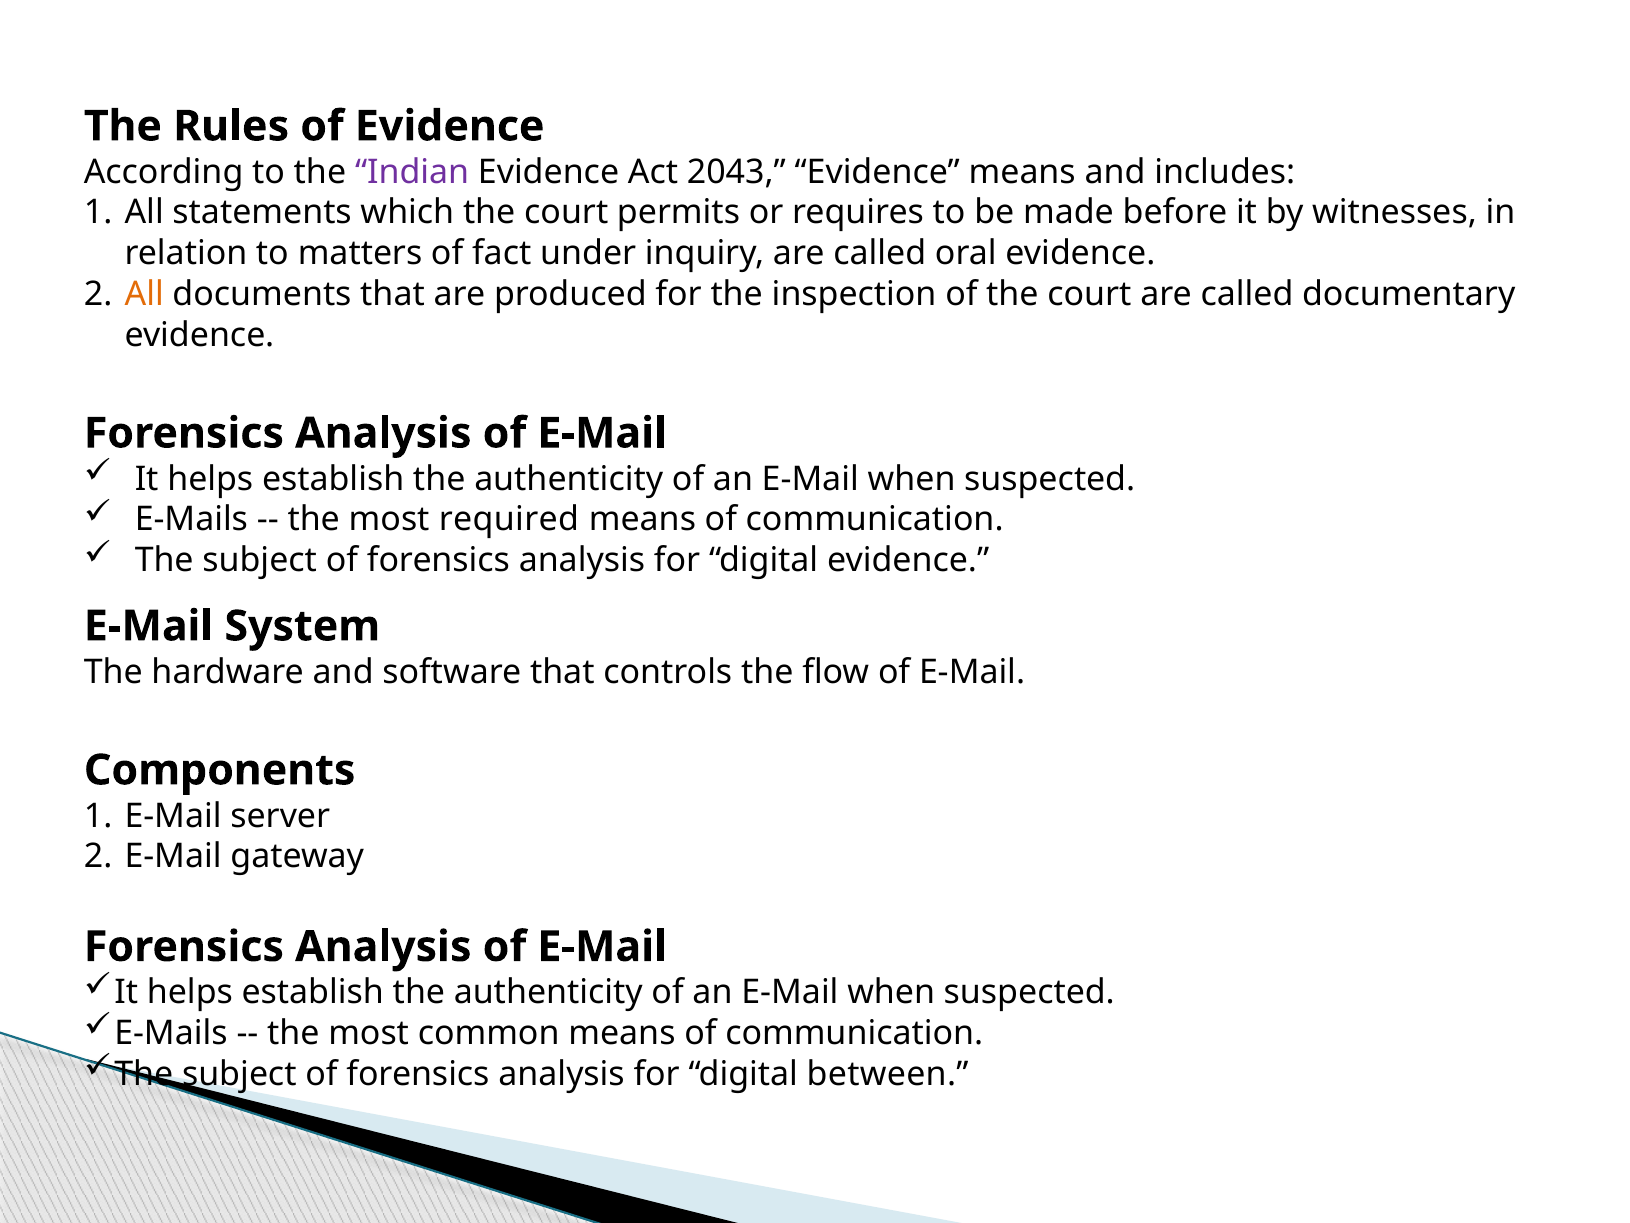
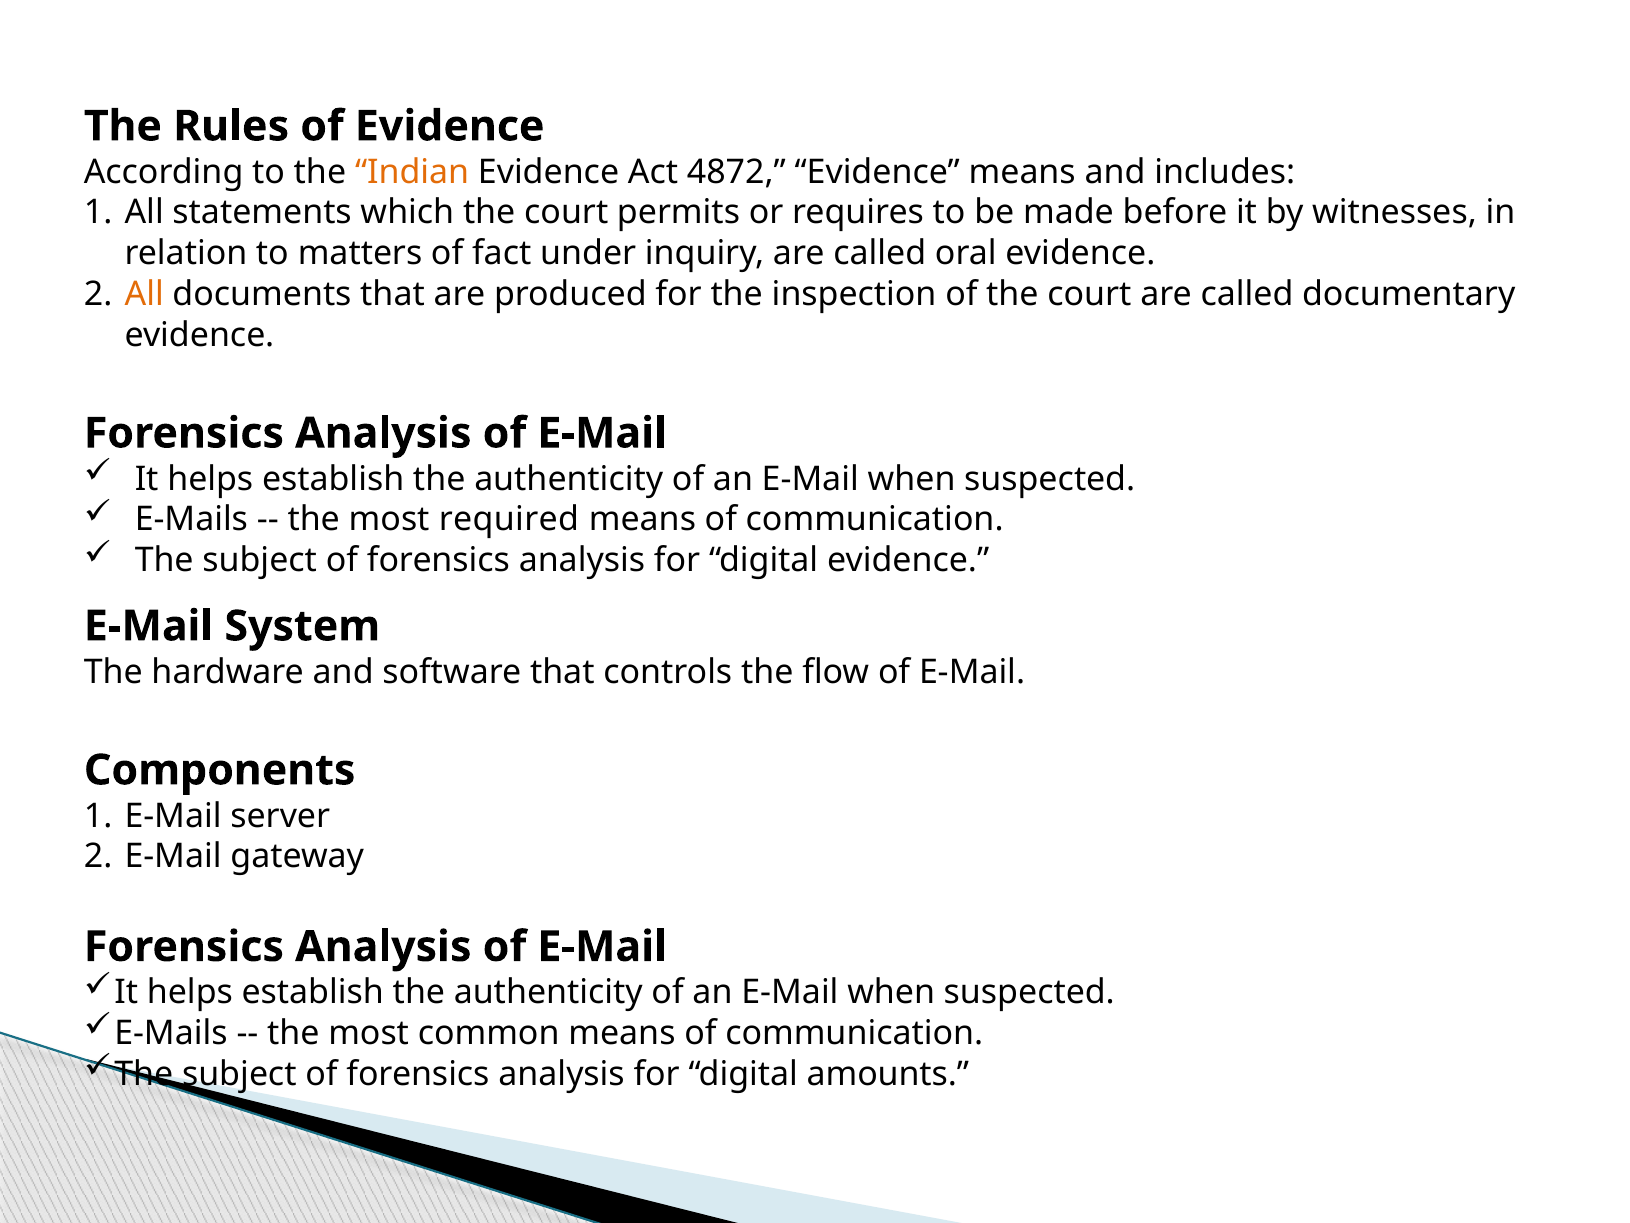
Indian colour: purple -> orange
2043: 2043 -> 4872
between: between -> amounts
